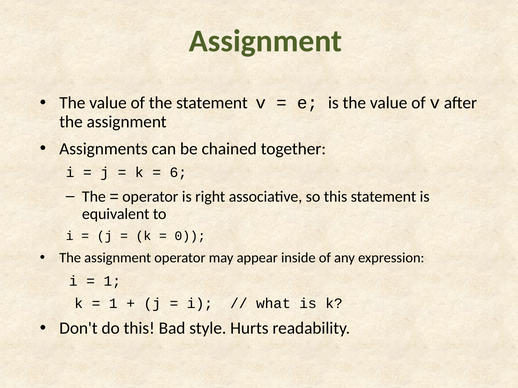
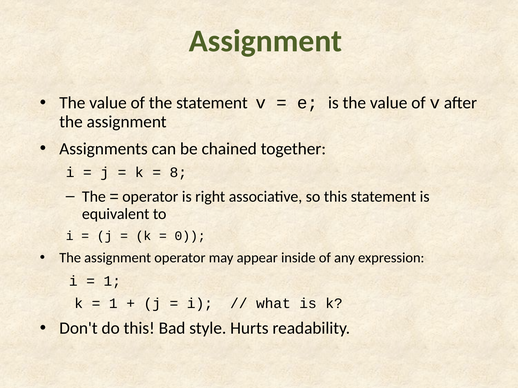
6: 6 -> 8
